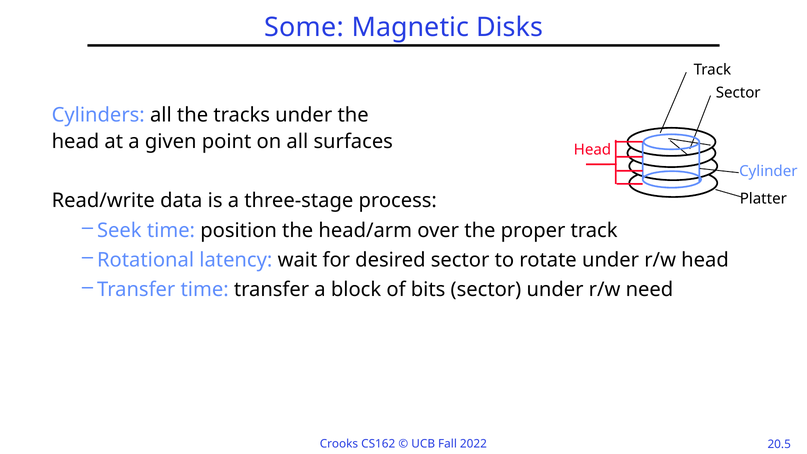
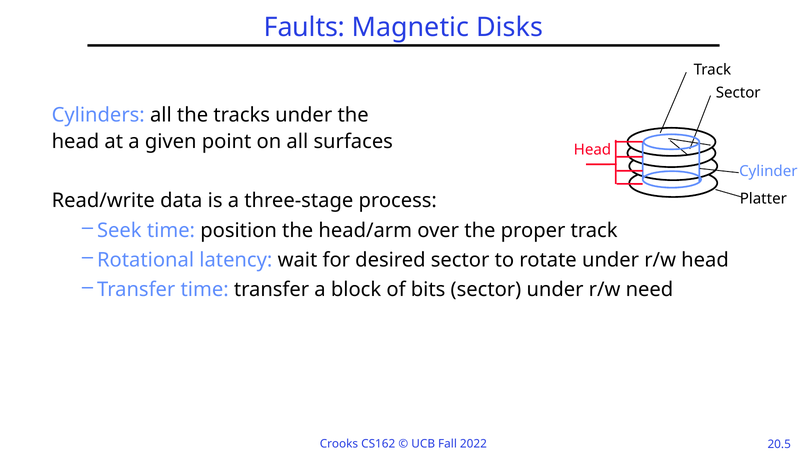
Some: Some -> Faults
